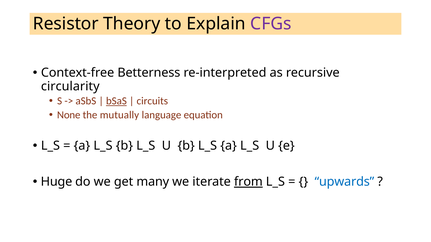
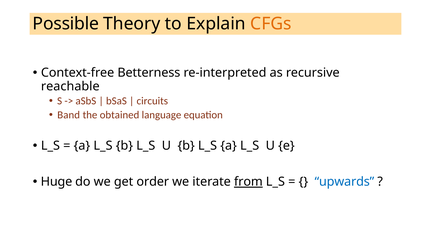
Resistor: Resistor -> Possible
CFGs colour: purple -> orange
circularity: circularity -> reachable
bSaS underline: present -> none
None: None -> Band
mutually: mutually -> obtained
many: many -> order
